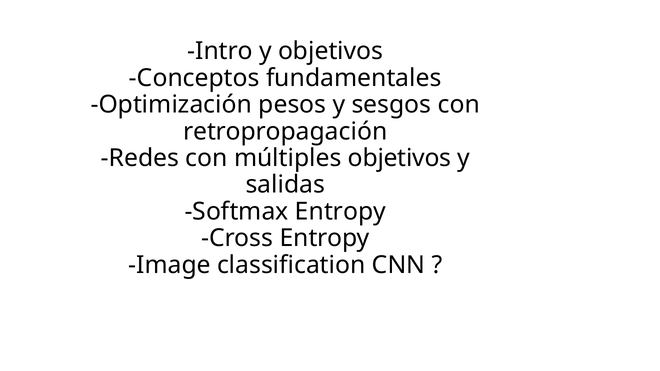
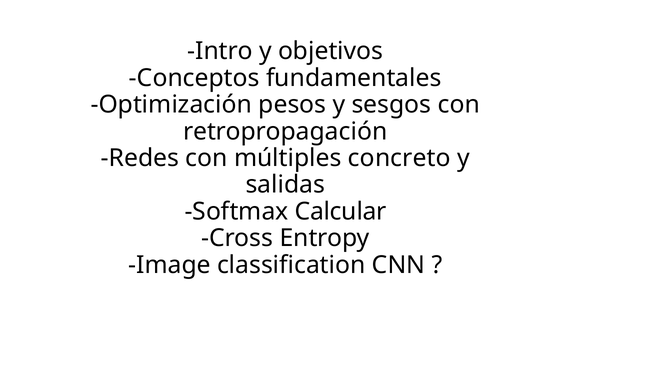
múltiples objetivos: objetivos -> concreto
Softmax Entropy: Entropy -> Calcular
